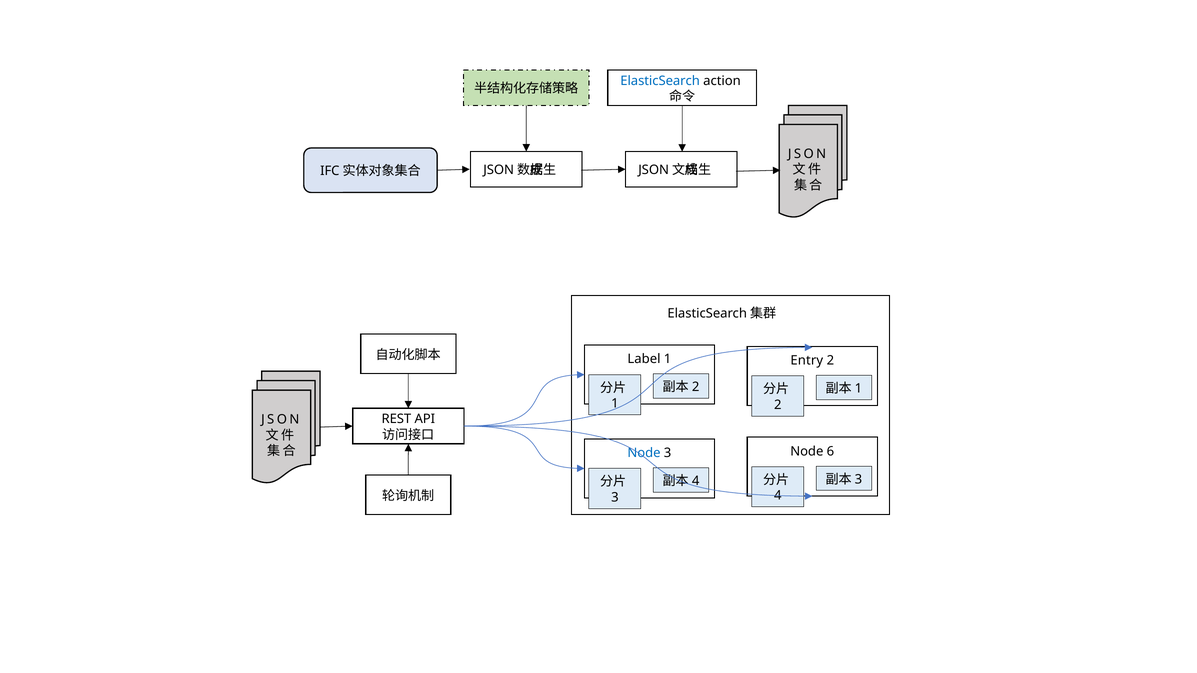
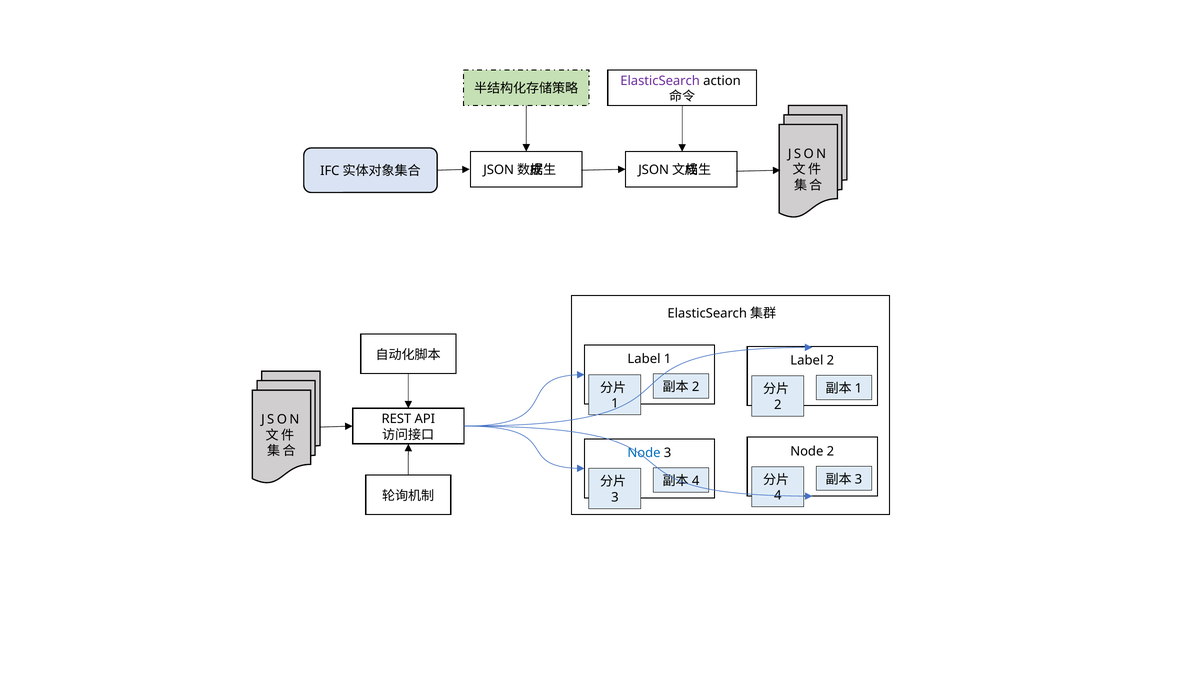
ElasticSearch colour: blue -> purple
Entry at (807, 361): Entry -> Label
Node 6: 6 -> 2
